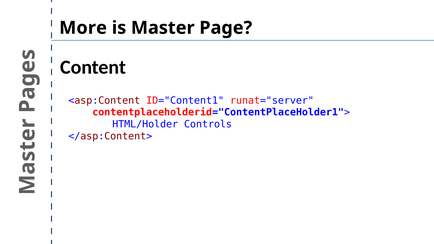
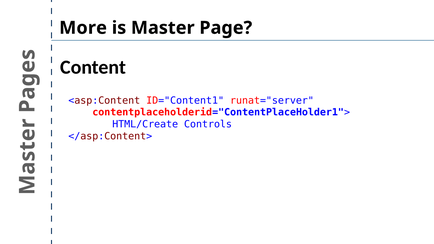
HTML/Holder: HTML/Holder -> HTML/Create
